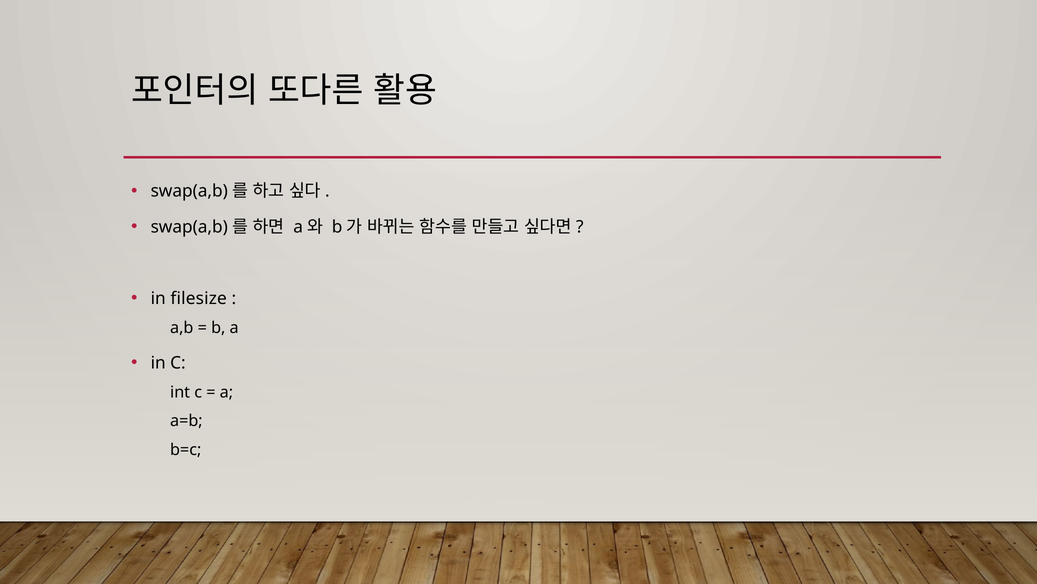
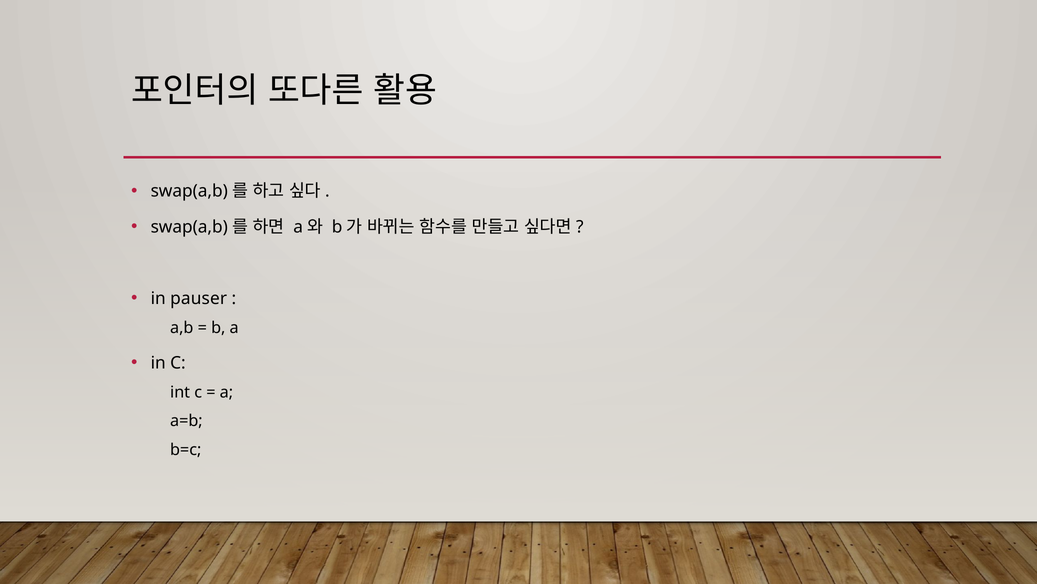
filesize: filesize -> pauser
